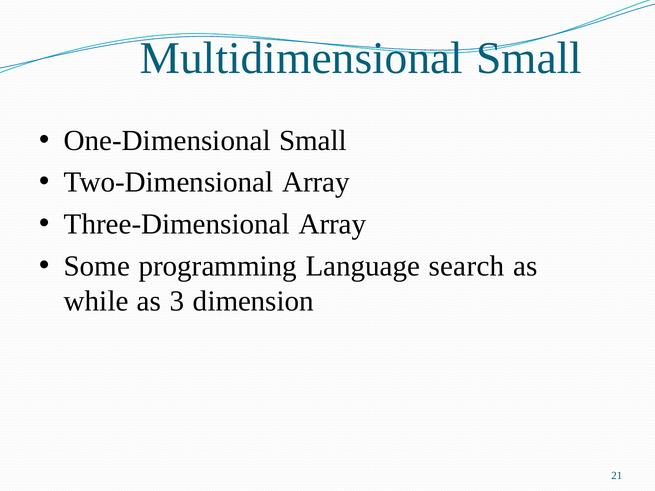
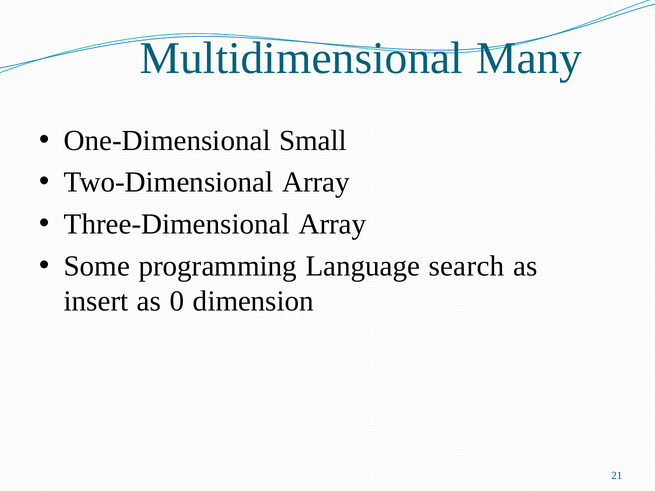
Multidimensional Small: Small -> Many
while: while -> insert
3: 3 -> 0
